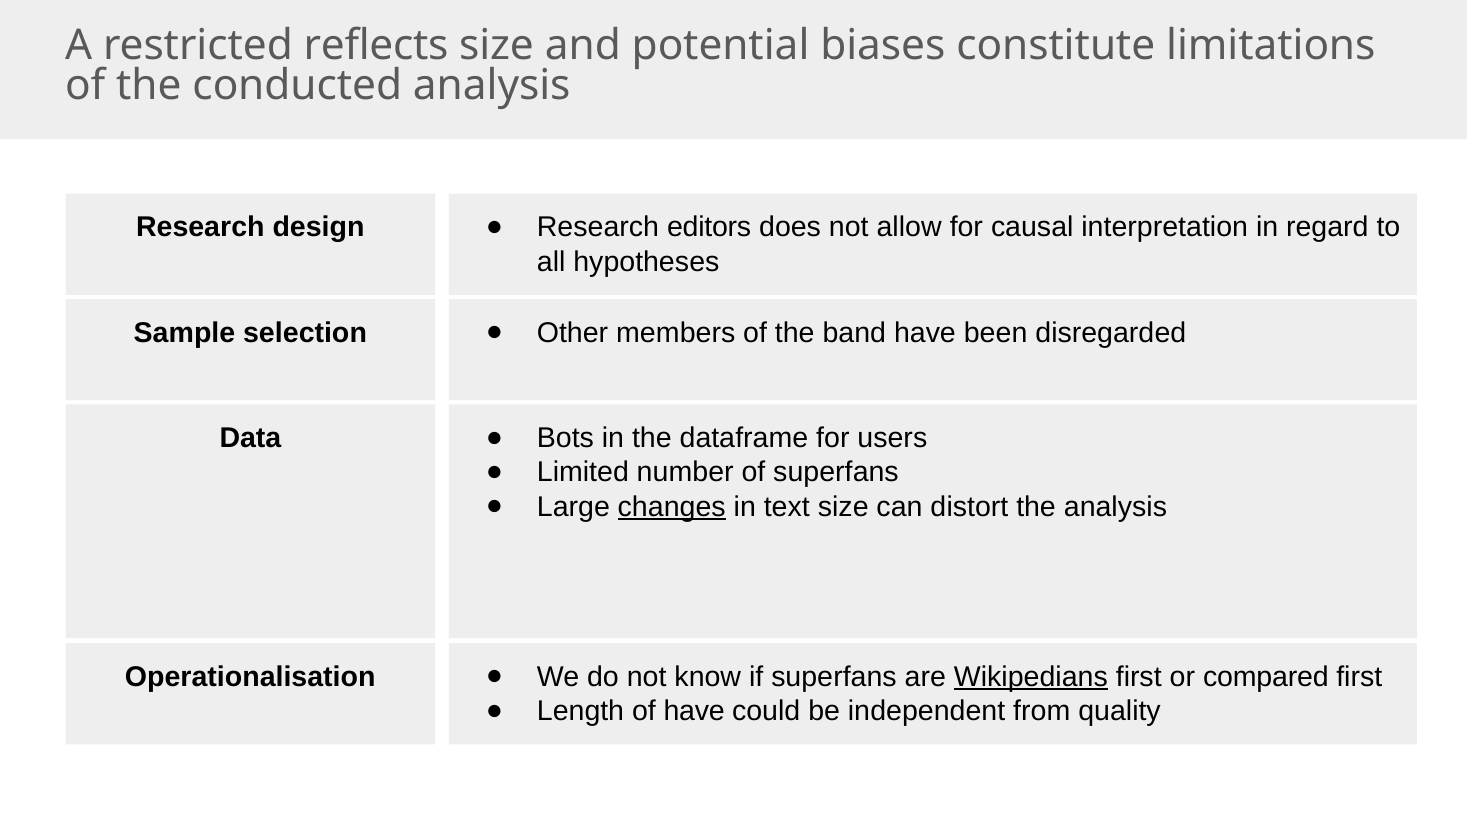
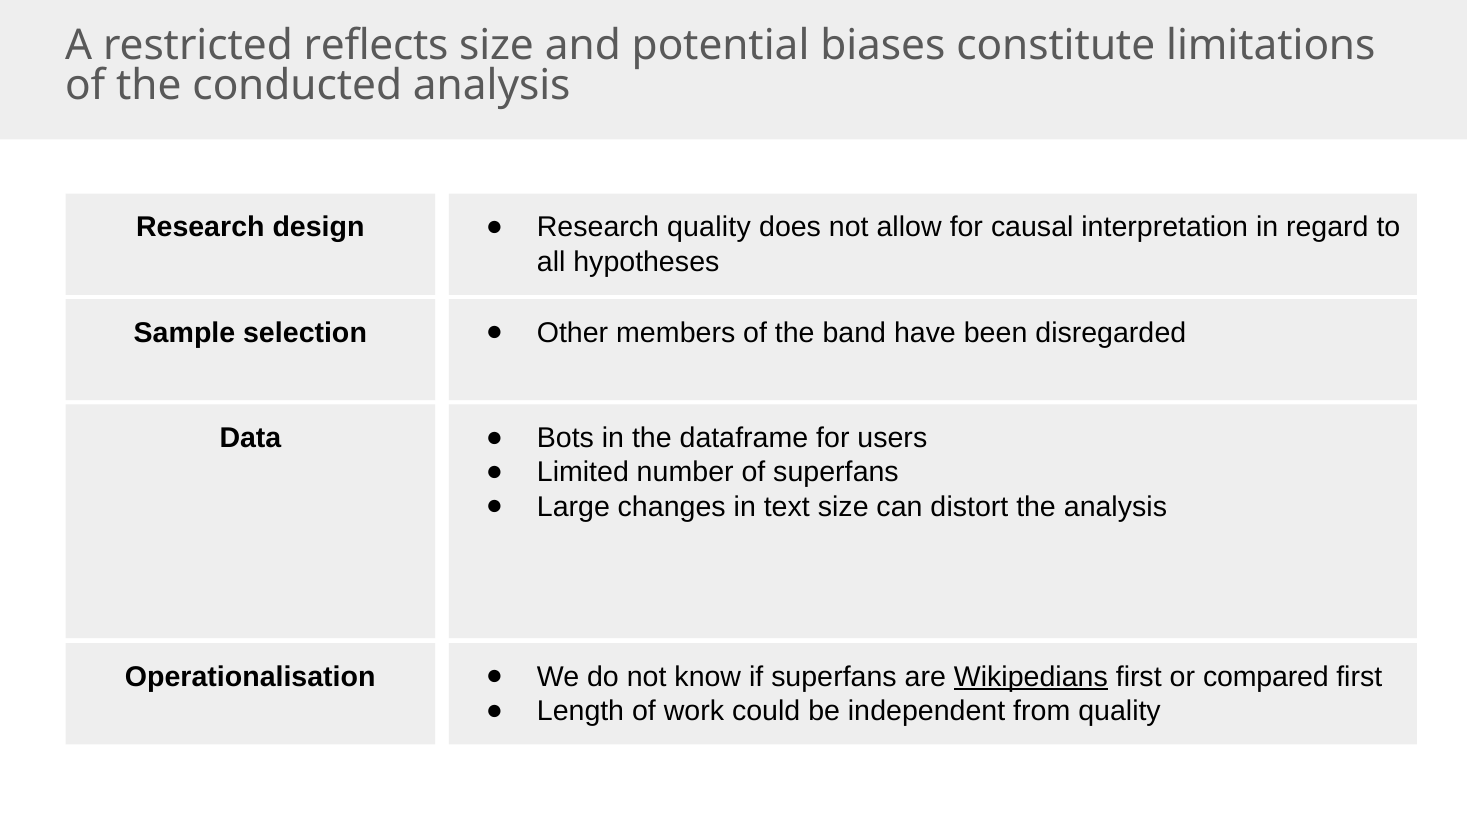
Research editors: editors -> quality
changes underline: present -> none
of have: have -> work
